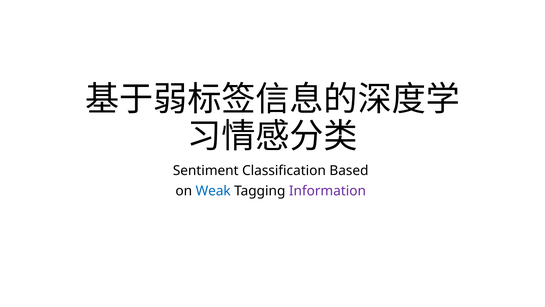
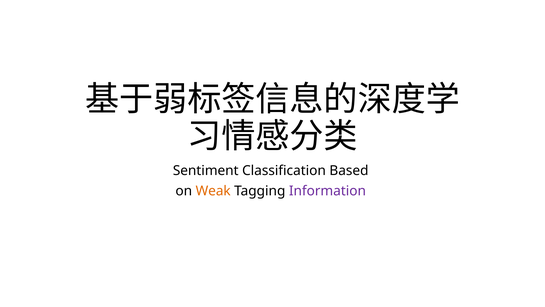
Weak colour: blue -> orange
